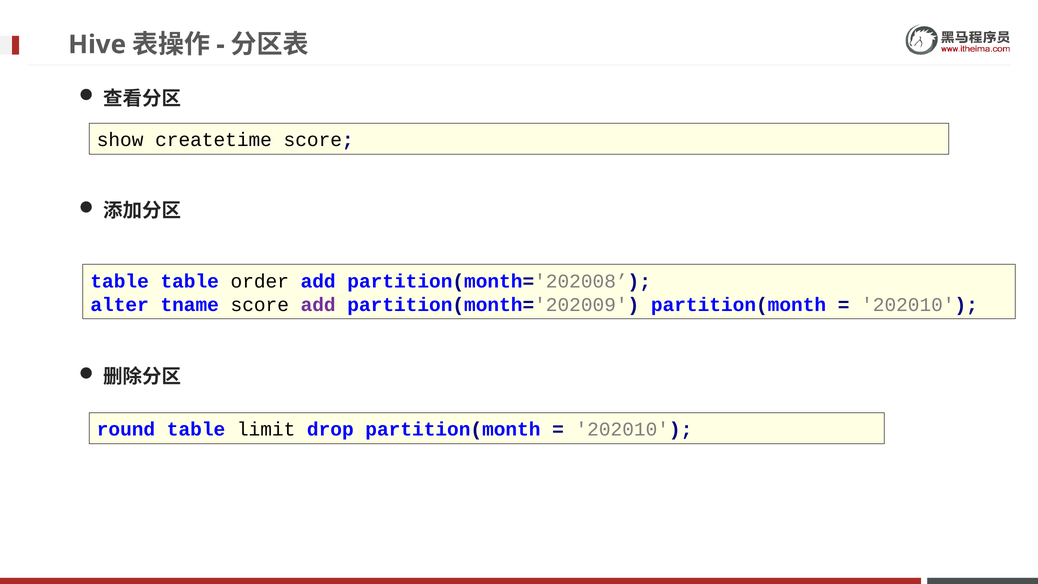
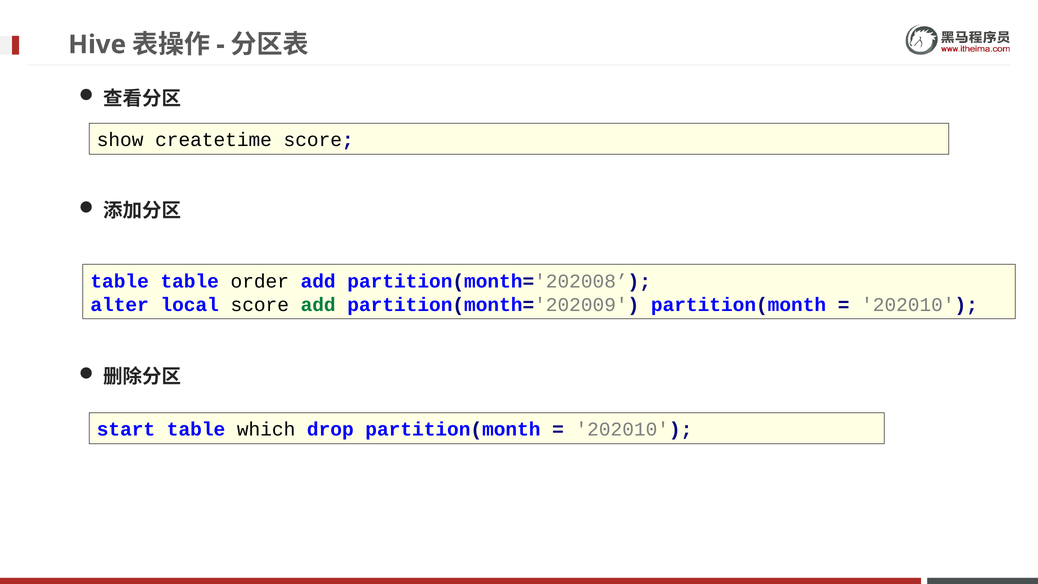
tname: tname -> local
add at (318, 305) colour: purple -> green
round: round -> start
limit: limit -> which
